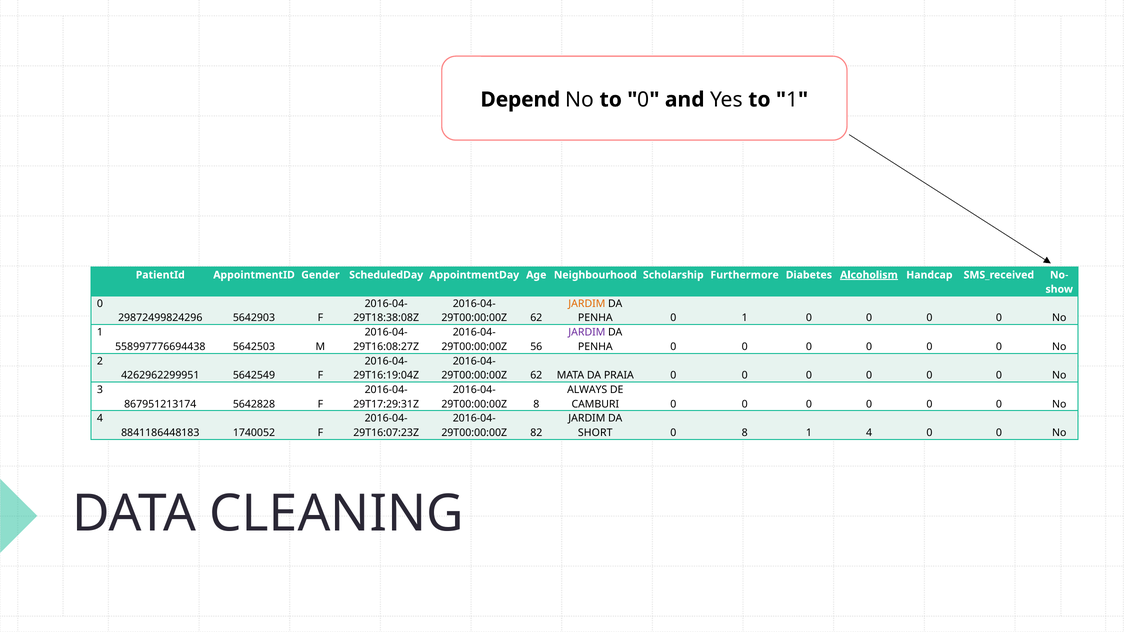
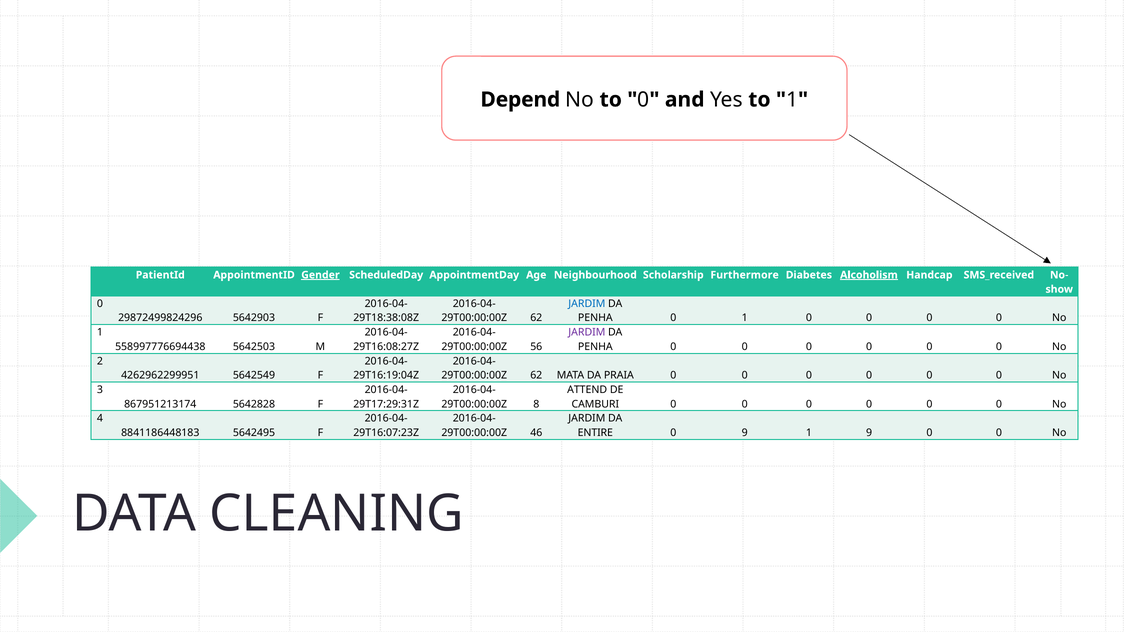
Gender underline: none -> present
JARDIM at (587, 304) colour: orange -> blue
ALWAYS: ALWAYS -> ATTEND
1740052: 1740052 -> 5642495
82: 82 -> 46
SHORT: SHORT -> ENTIRE
0 8: 8 -> 9
1 4: 4 -> 9
